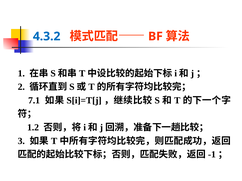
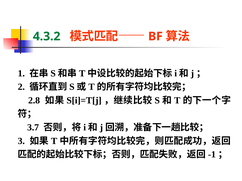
4.3.2 colour: blue -> green
7.1: 7.1 -> 2.8
1.2: 1.2 -> 3.7
